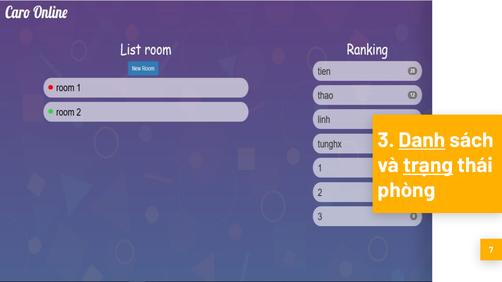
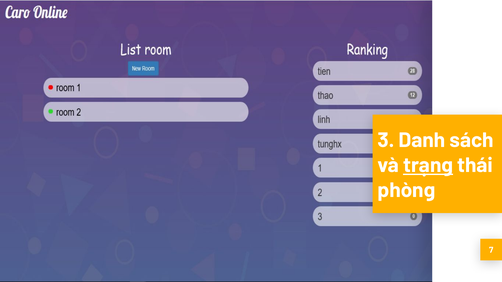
Danh underline: present -> none
